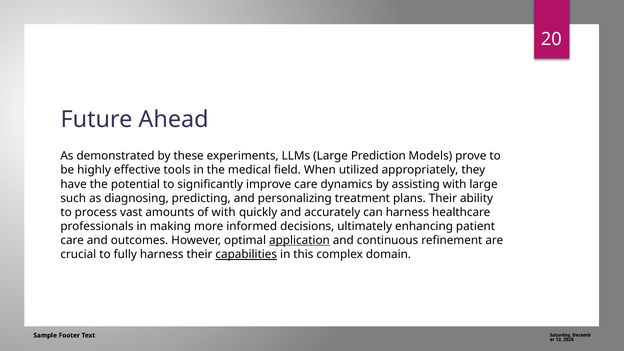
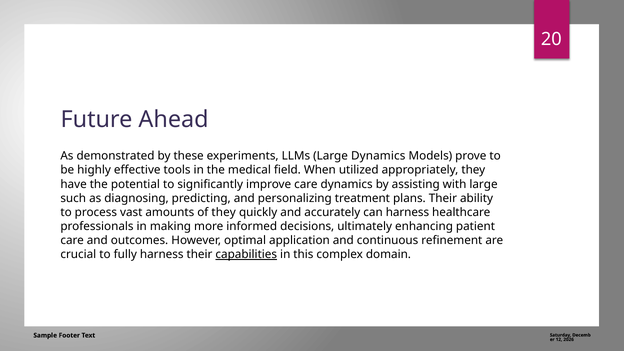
Large Prediction: Prediction -> Dynamics
of with: with -> they
application underline: present -> none
